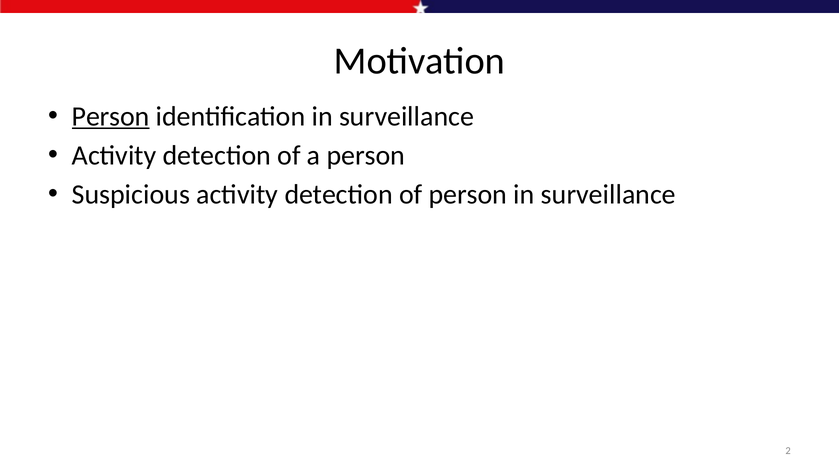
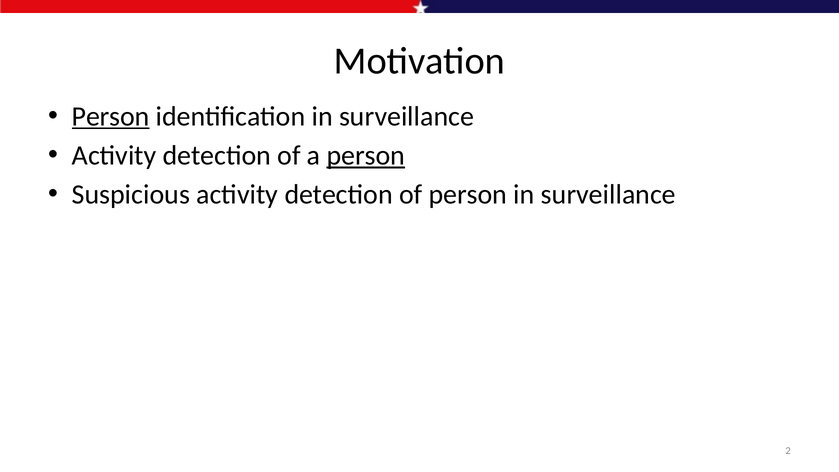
person at (366, 155) underline: none -> present
